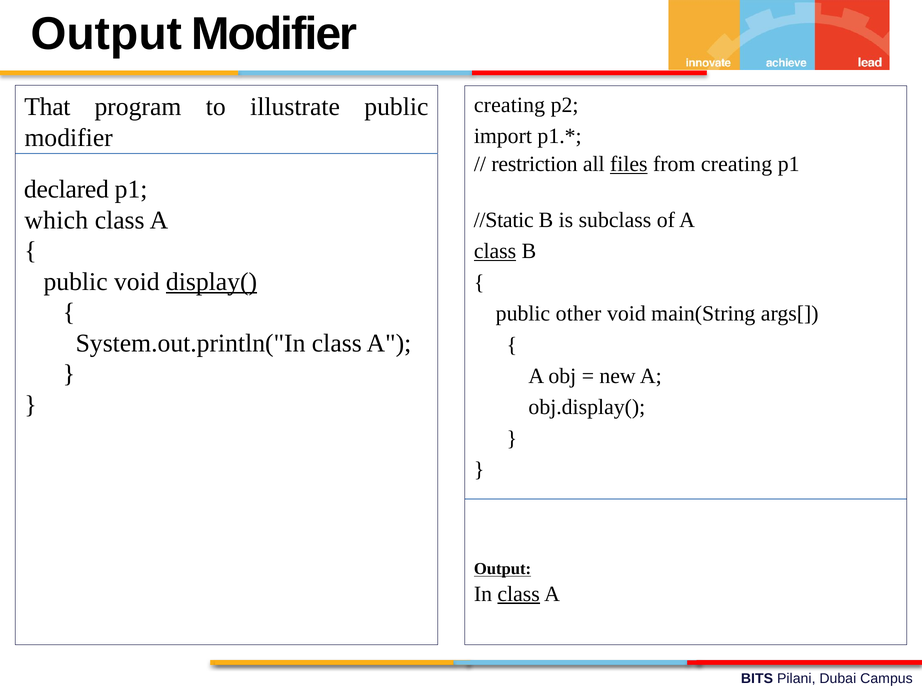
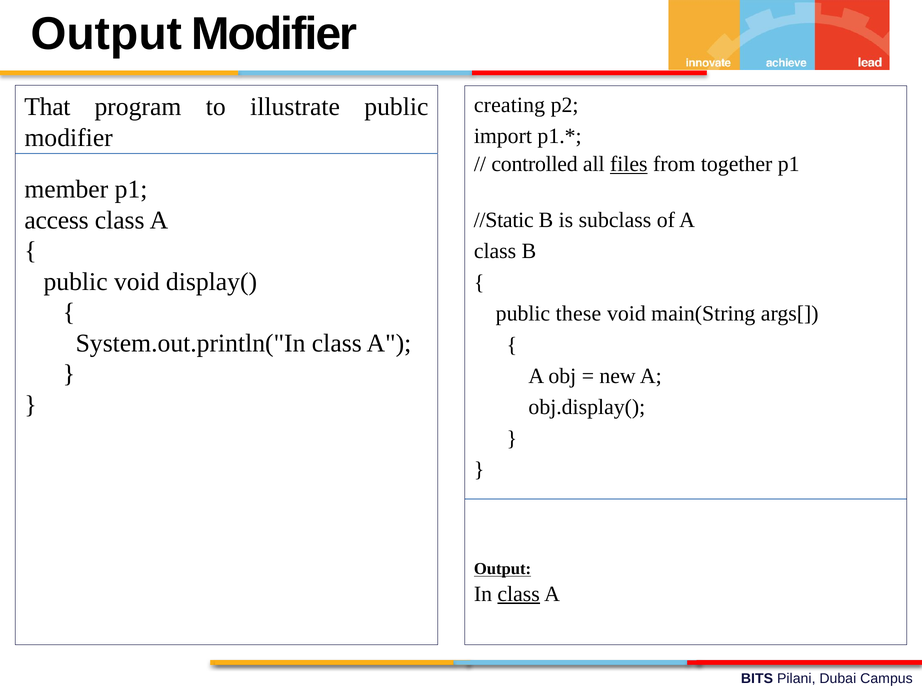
restriction: restriction -> controlled
from creating: creating -> together
declared: declared -> member
which: which -> access
class at (495, 251) underline: present -> none
display( underline: present -> none
other: other -> these
